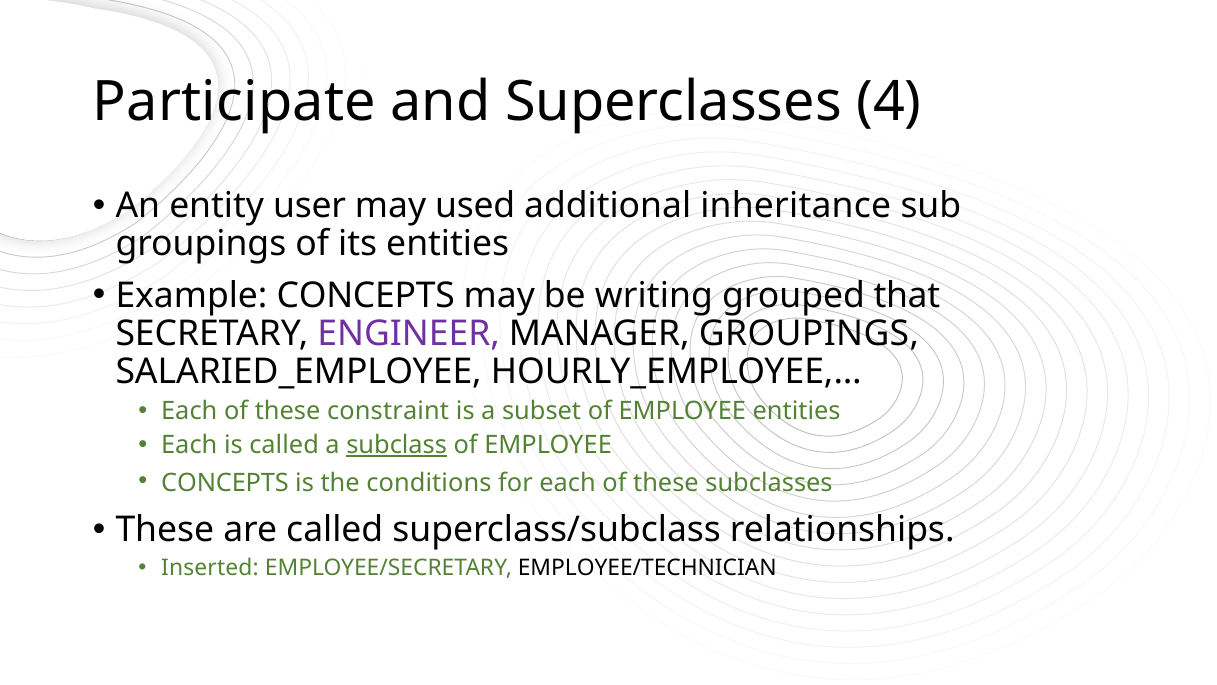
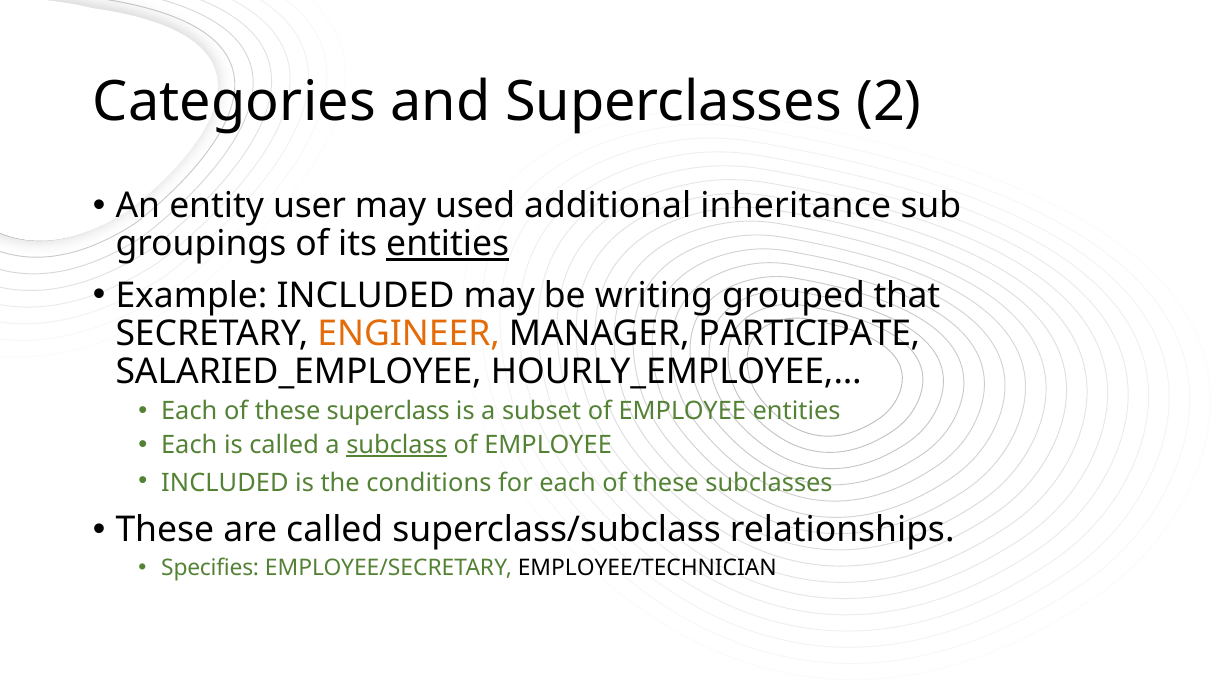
Participate: Participate -> Categories
4: 4 -> 2
entities at (448, 244) underline: none -> present
Example CONCEPTS: CONCEPTS -> INCLUDED
ENGINEER colour: purple -> orange
MANAGER GROUPINGS: GROUPINGS -> PARTICIPATE
constraint: constraint -> superclass
CONCEPTS at (225, 483): CONCEPTS -> INCLUDED
Inserted: Inserted -> Specifies
